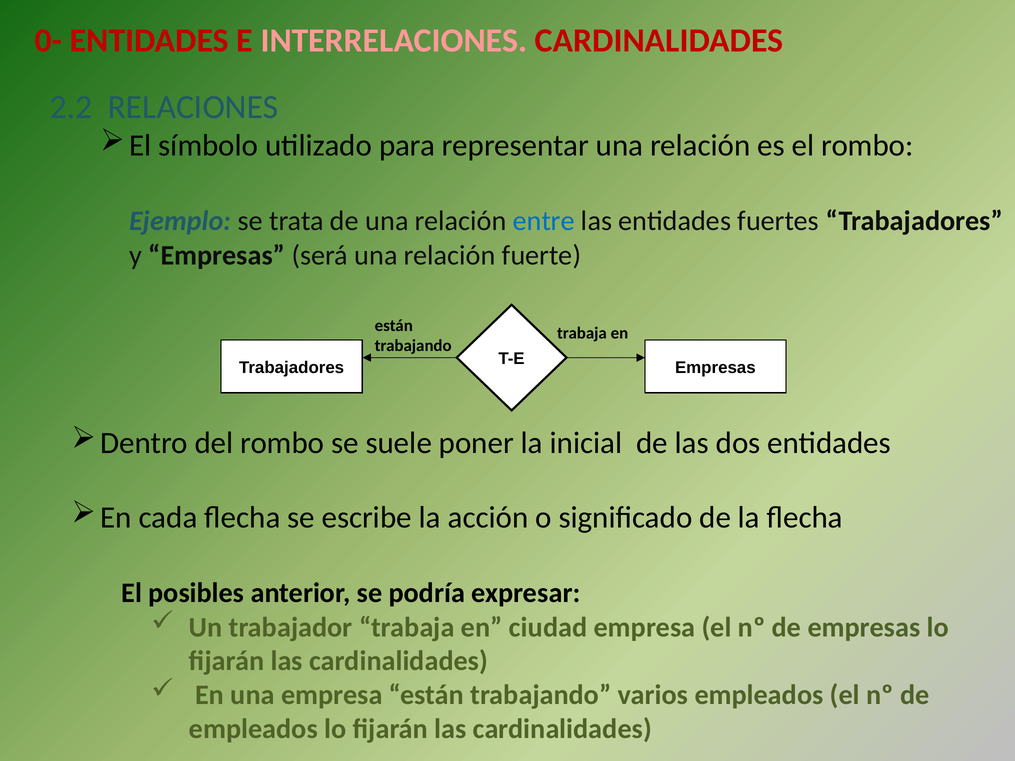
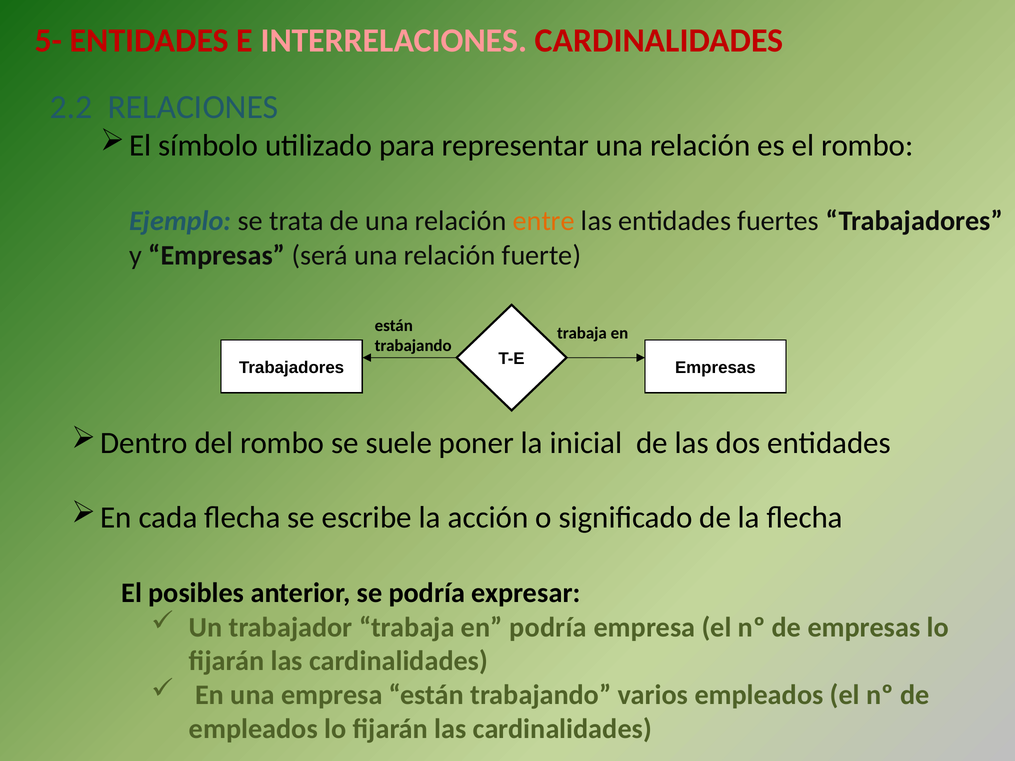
0-: 0- -> 5-
entre colour: blue -> orange
en ciudad: ciudad -> podría
